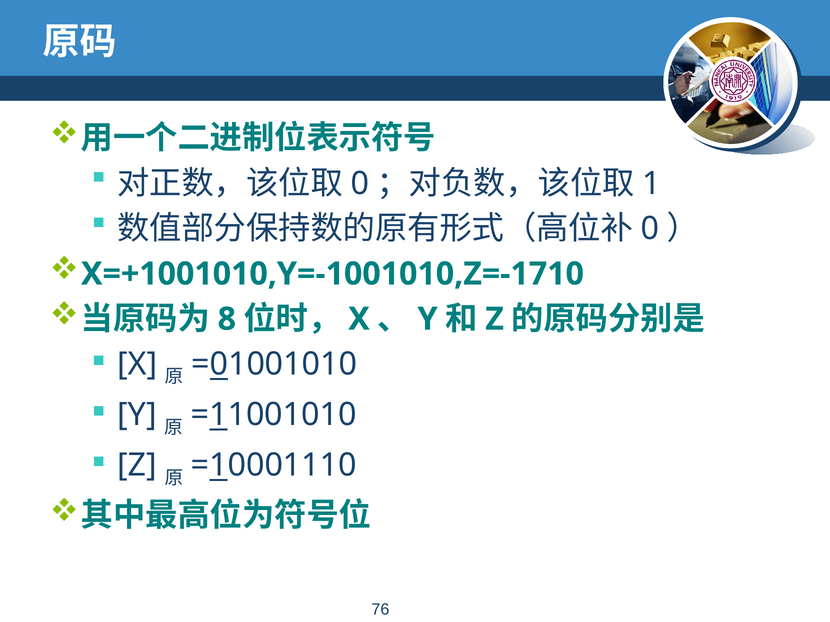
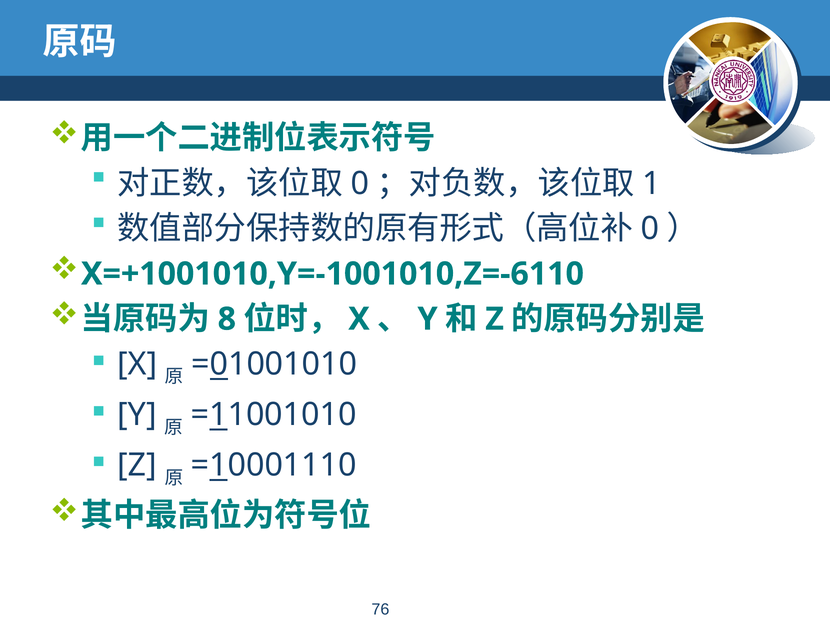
X=+1001010,Y=-1001010,Z=-1710: X=+1001010,Y=-1001010,Z=-1710 -> X=+1001010,Y=-1001010,Z=-6110
